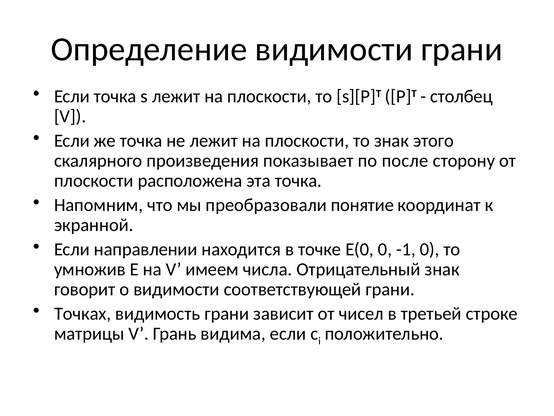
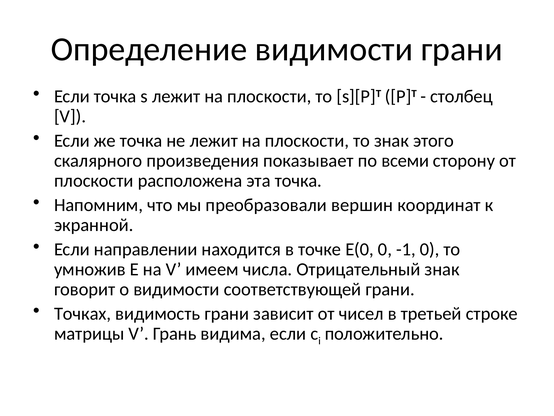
после: после -> всеми
понятие: понятие -> вершин
